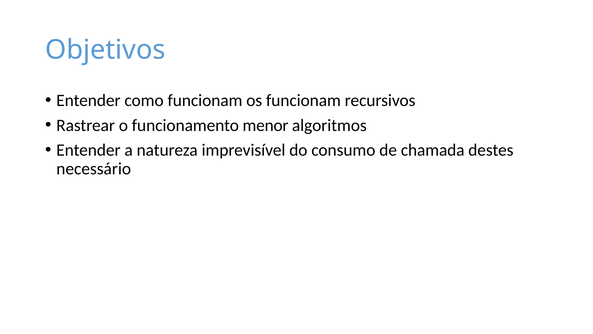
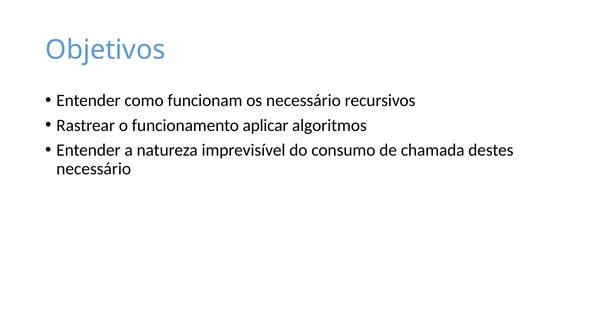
os funcionam: funcionam -> necessário
menor: menor -> aplicar
